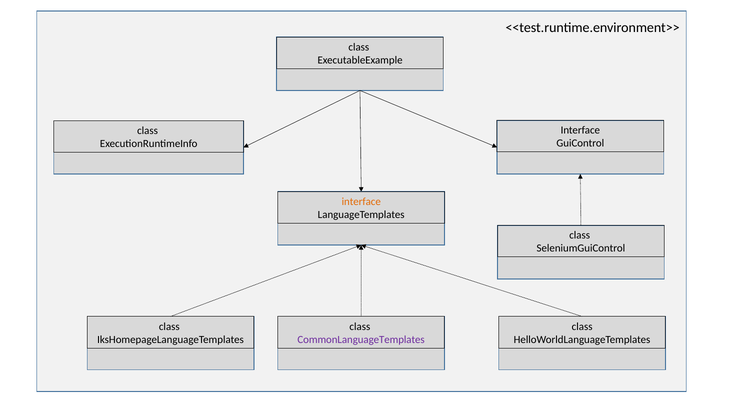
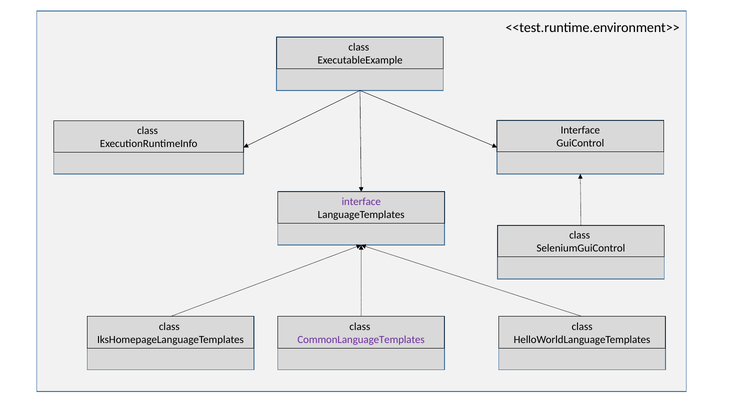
interface at (361, 202) colour: orange -> purple
